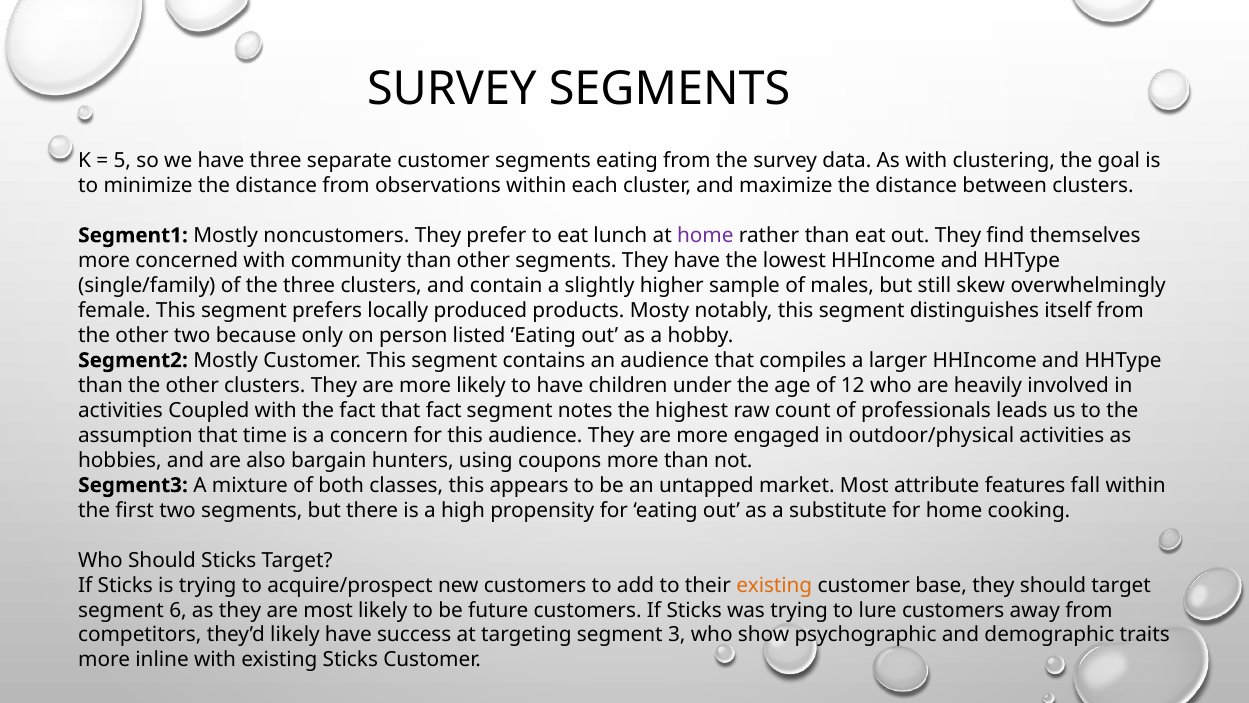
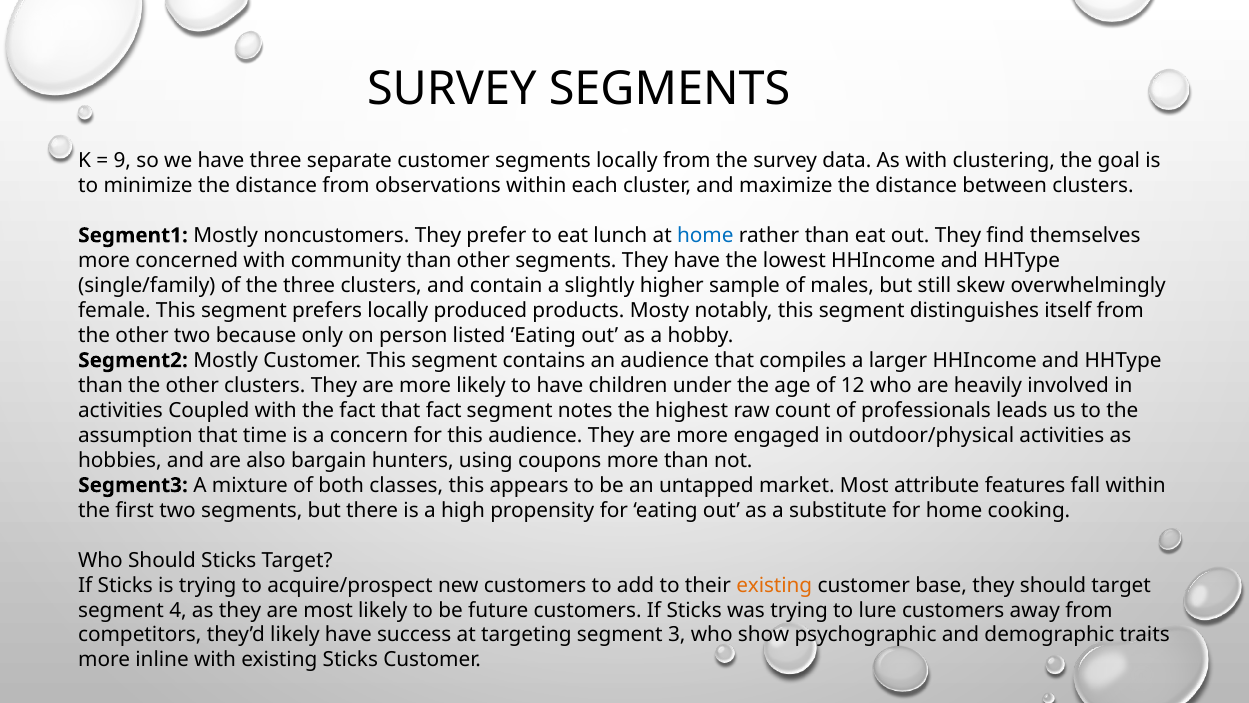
5: 5 -> 9
segments eating: eating -> locally
home at (705, 235) colour: purple -> blue
6: 6 -> 4
